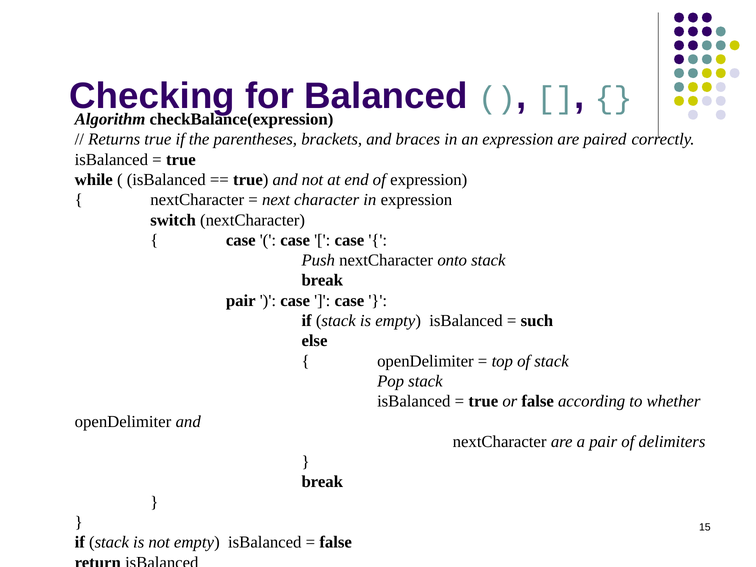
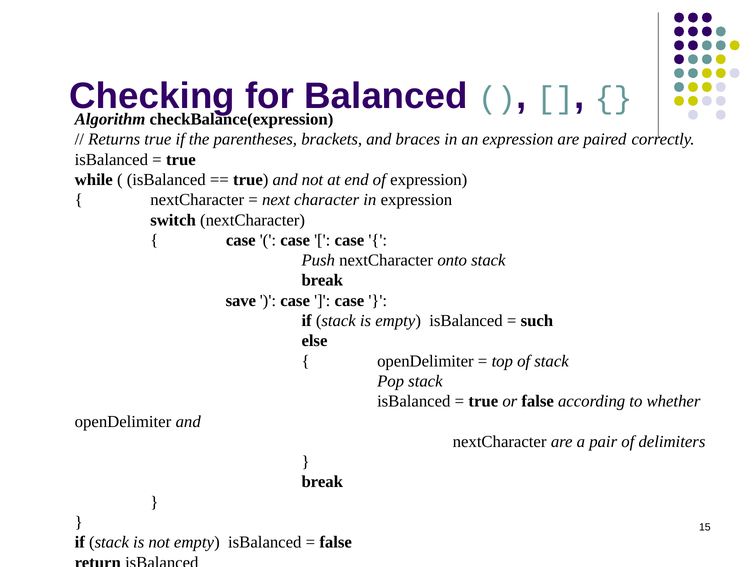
pair at (241, 301): pair -> save
